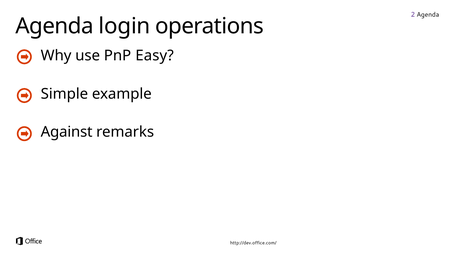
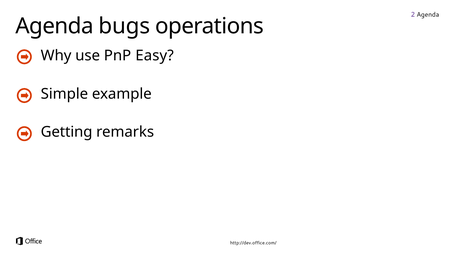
login: login -> bugs
Against: Against -> Getting
